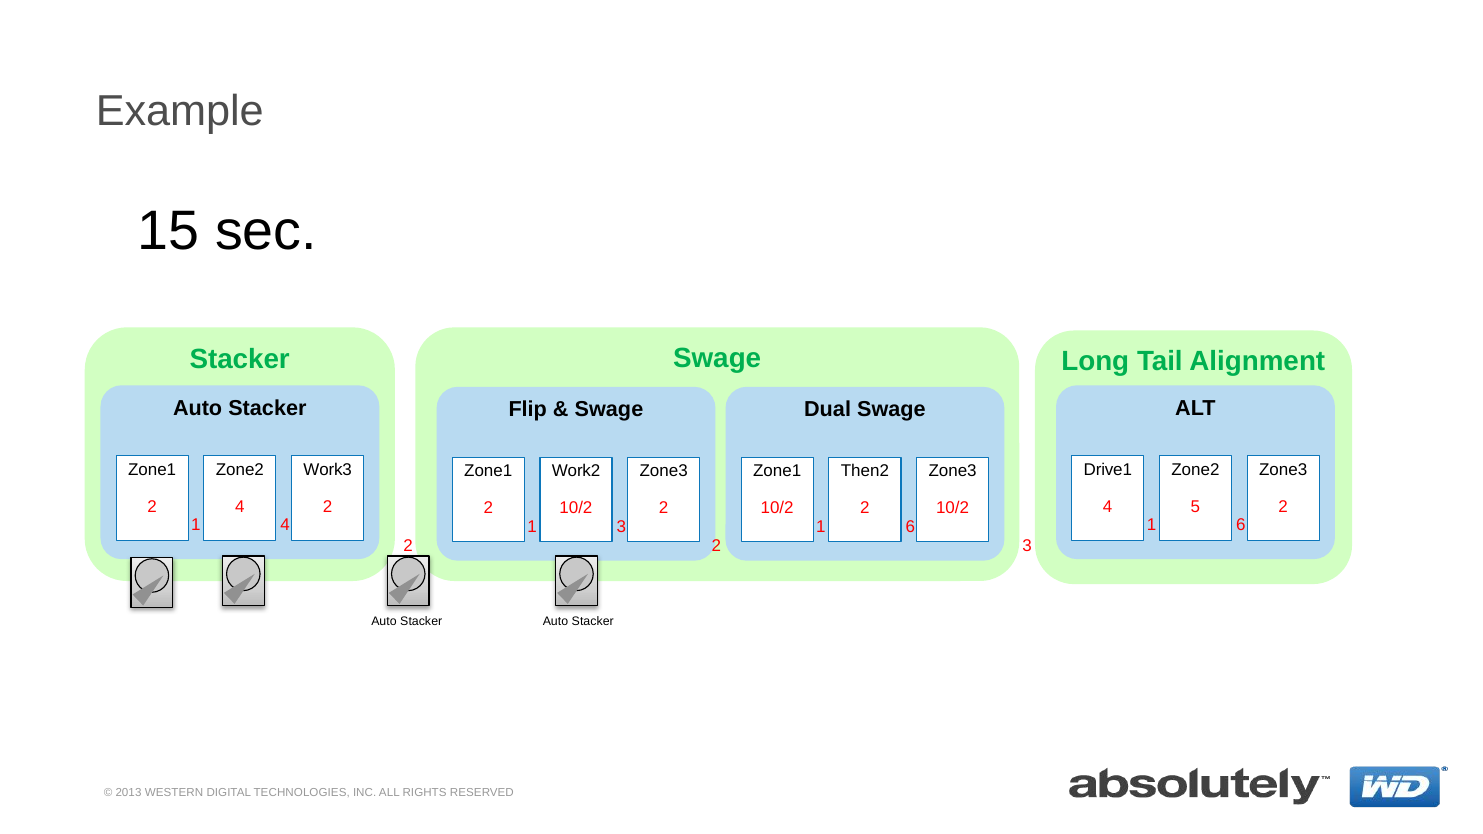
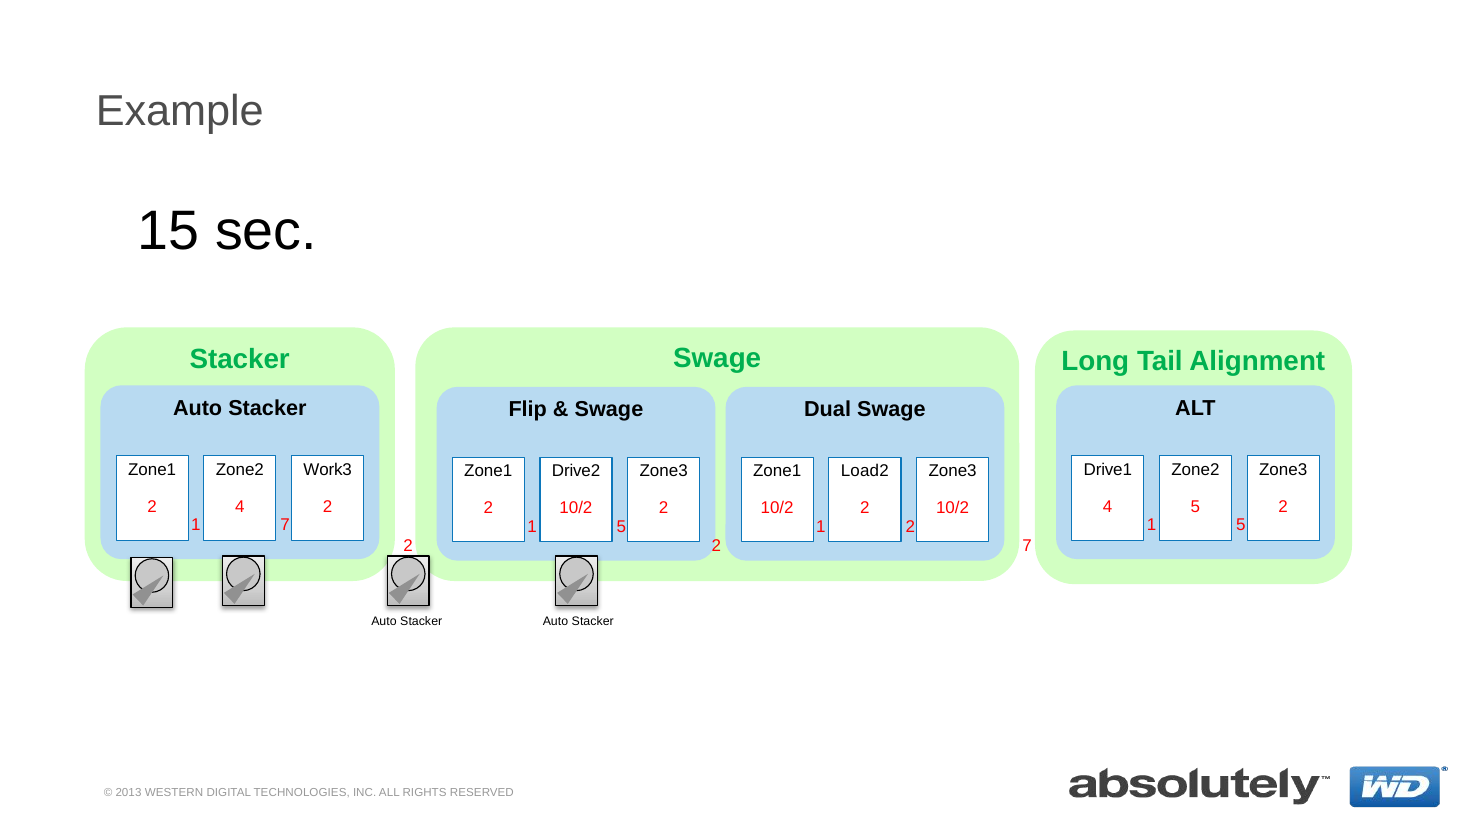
Work2: Work2 -> Drive2
Then2: Then2 -> Load2
1 4: 4 -> 7
6 at (1241, 525): 6 -> 5
3 at (621, 527): 3 -> 5
6 at (910, 527): 6 -> 2
3 at (1027, 546): 3 -> 7
